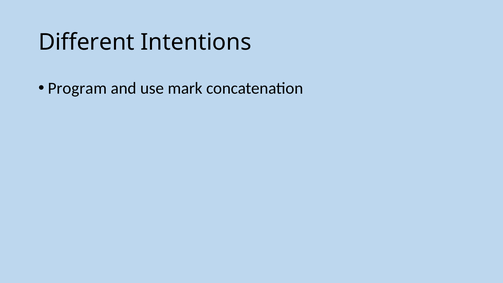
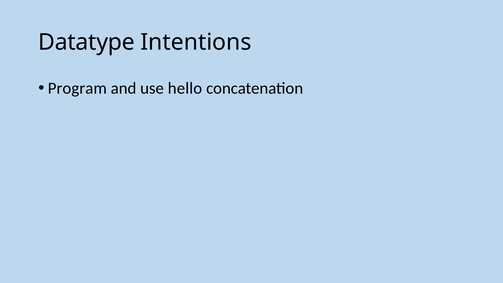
Different: Different -> Datatype
mark: mark -> hello
